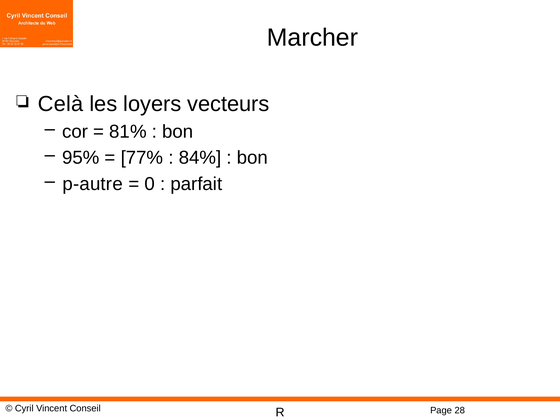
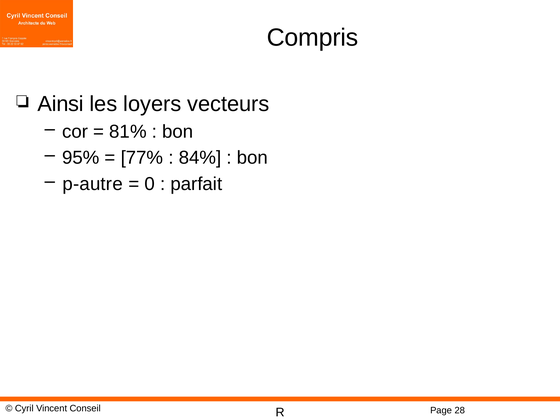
Marcher: Marcher -> Compris
Celà: Celà -> Ainsi
